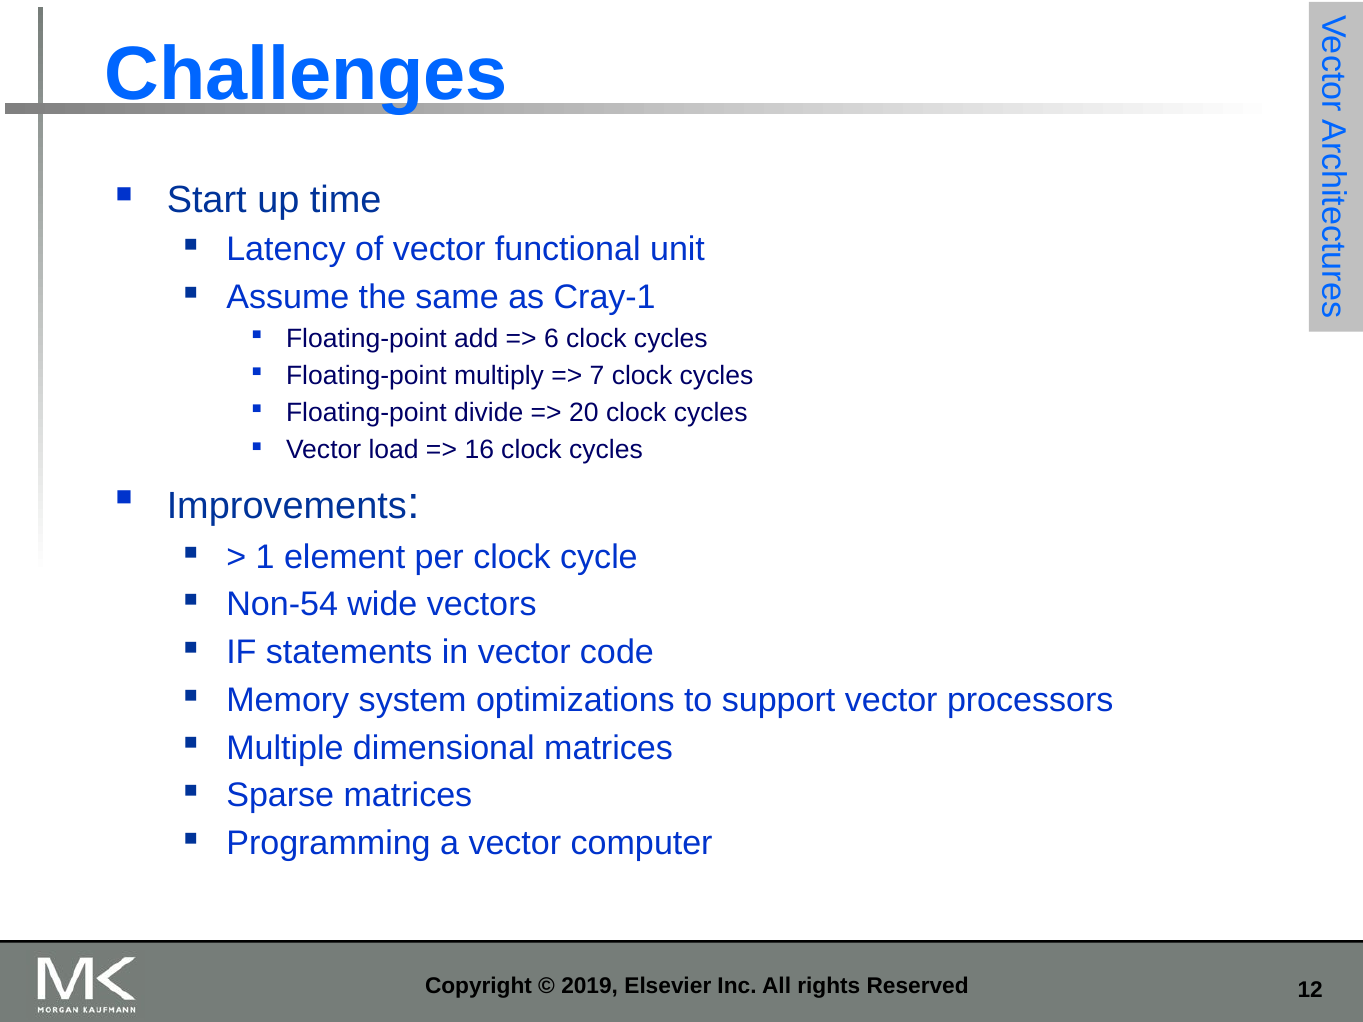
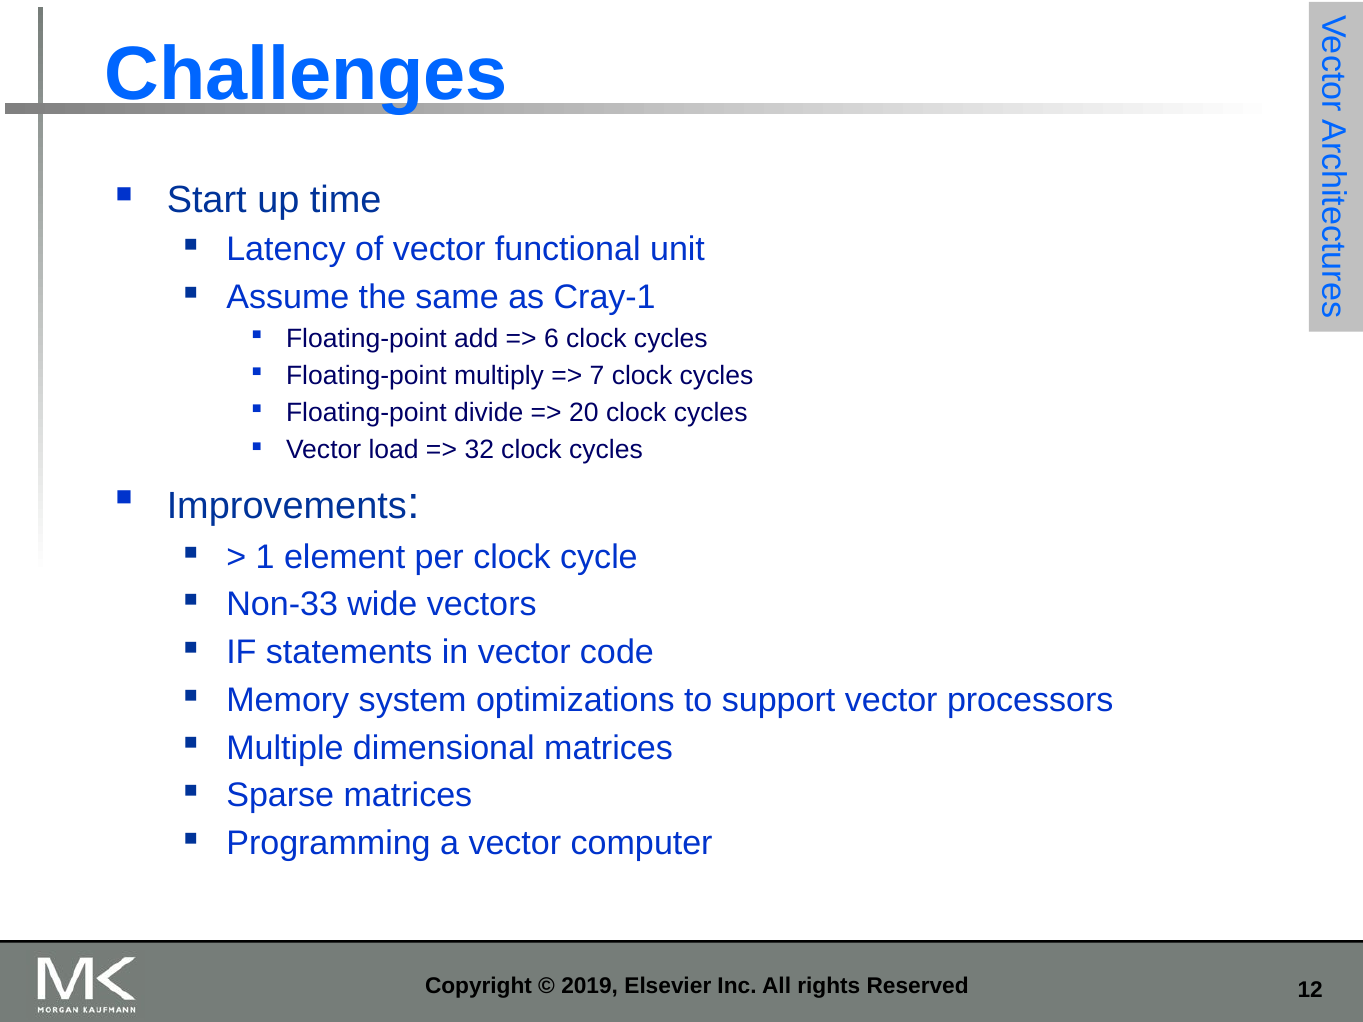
16: 16 -> 32
Non-54: Non-54 -> Non-33
